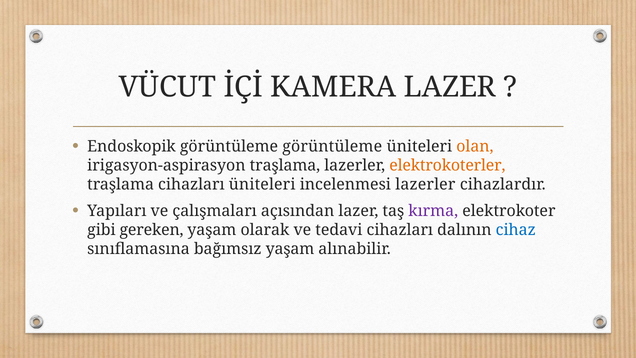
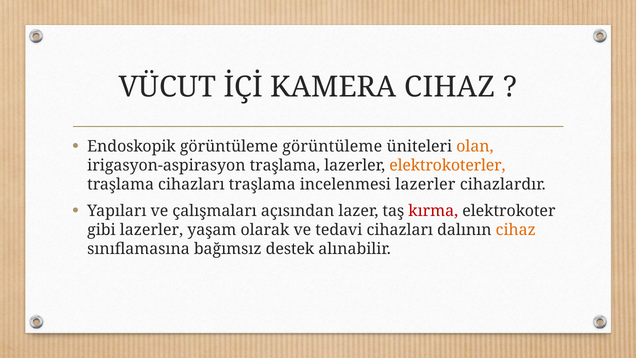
KAMERA LAZER: LAZER -> CIHAZ
cihazları üniteleri: üniteleri -> traşlama
kırma colour: purple -> red
gibi gereken: gereken -> lazerler
cihaz at (516, 230) colour: blue -> orange
bağımsız yaşam: yaşam -> destek
